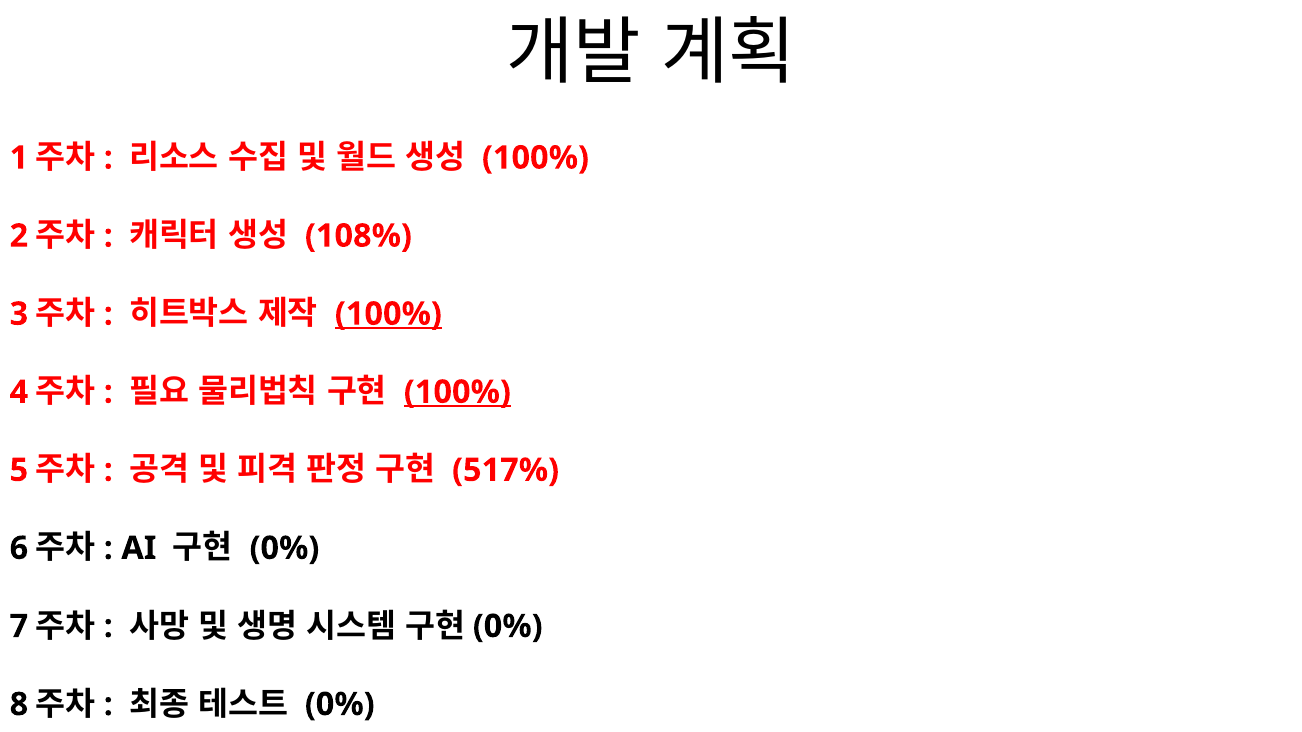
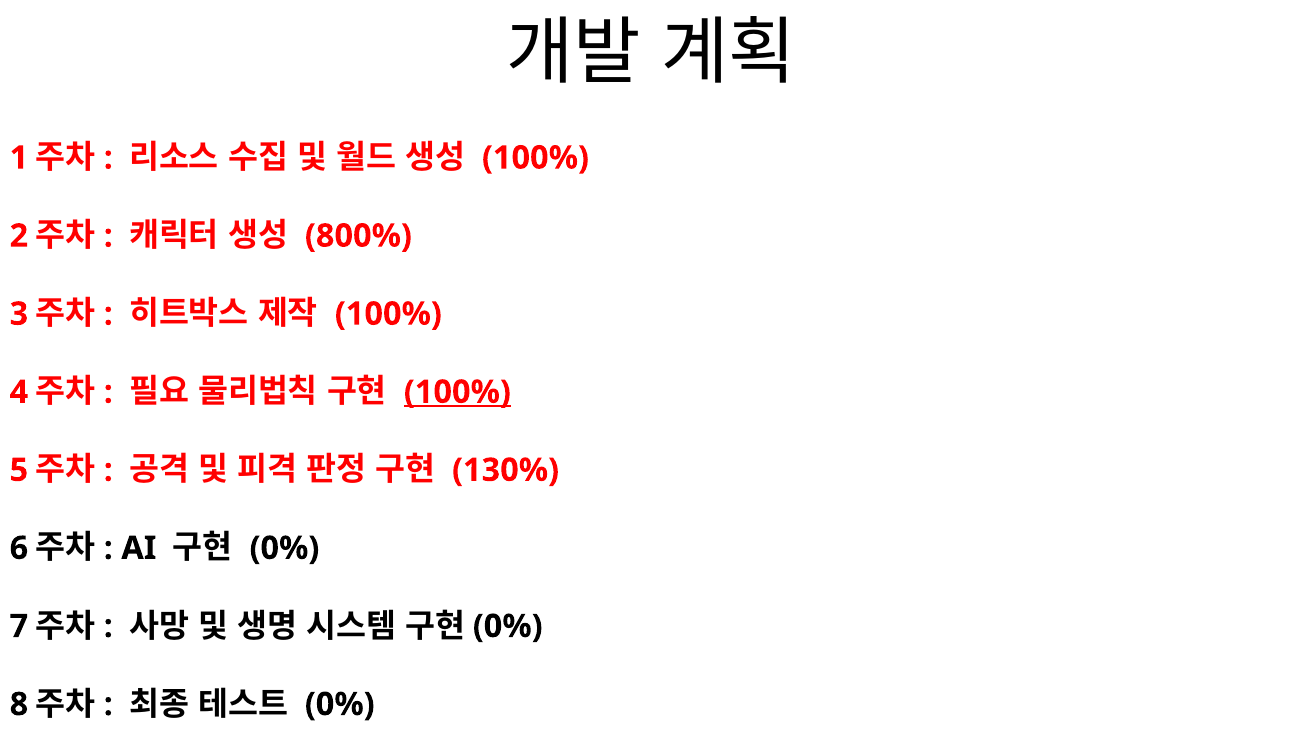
108%: 108% -> 800%
100% at (388, 314) underline: present -> none
517%: 517% -> 130%
